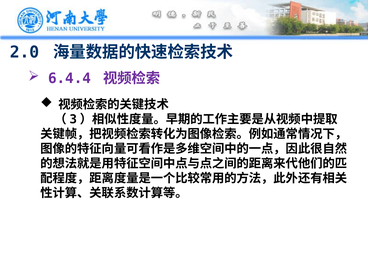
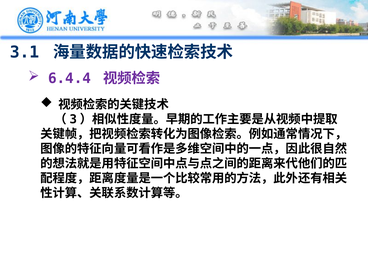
2.0: 2.0 -> 3.1
